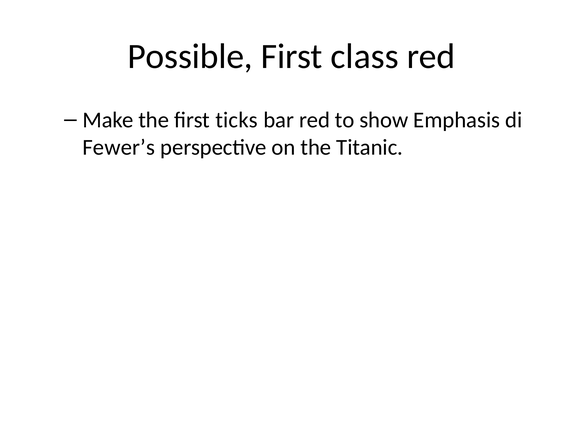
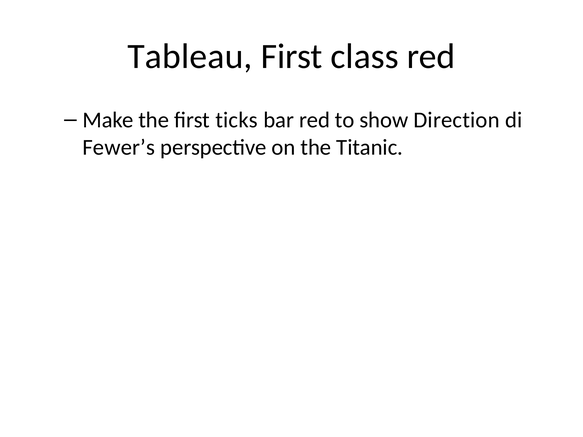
Possible: Possible -> Tableau
Emphasis: Emphasis -> Direction
